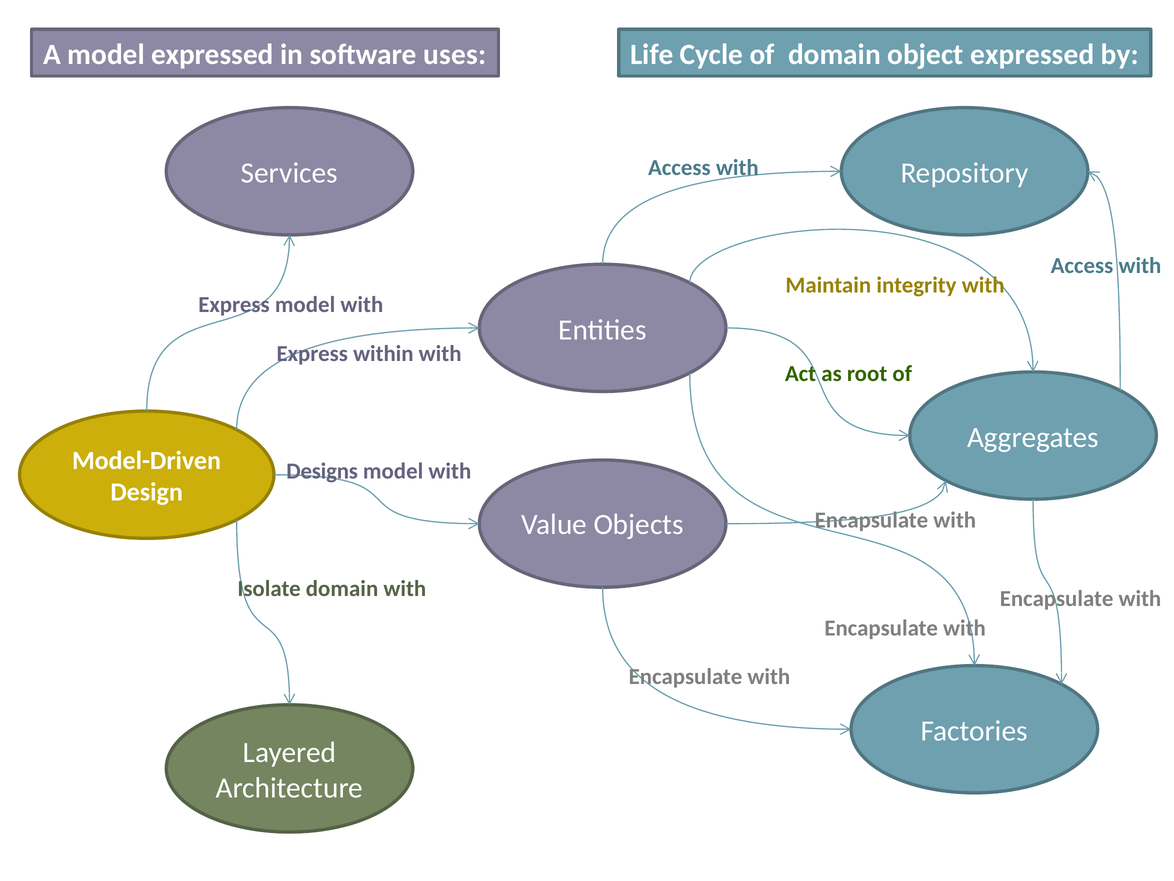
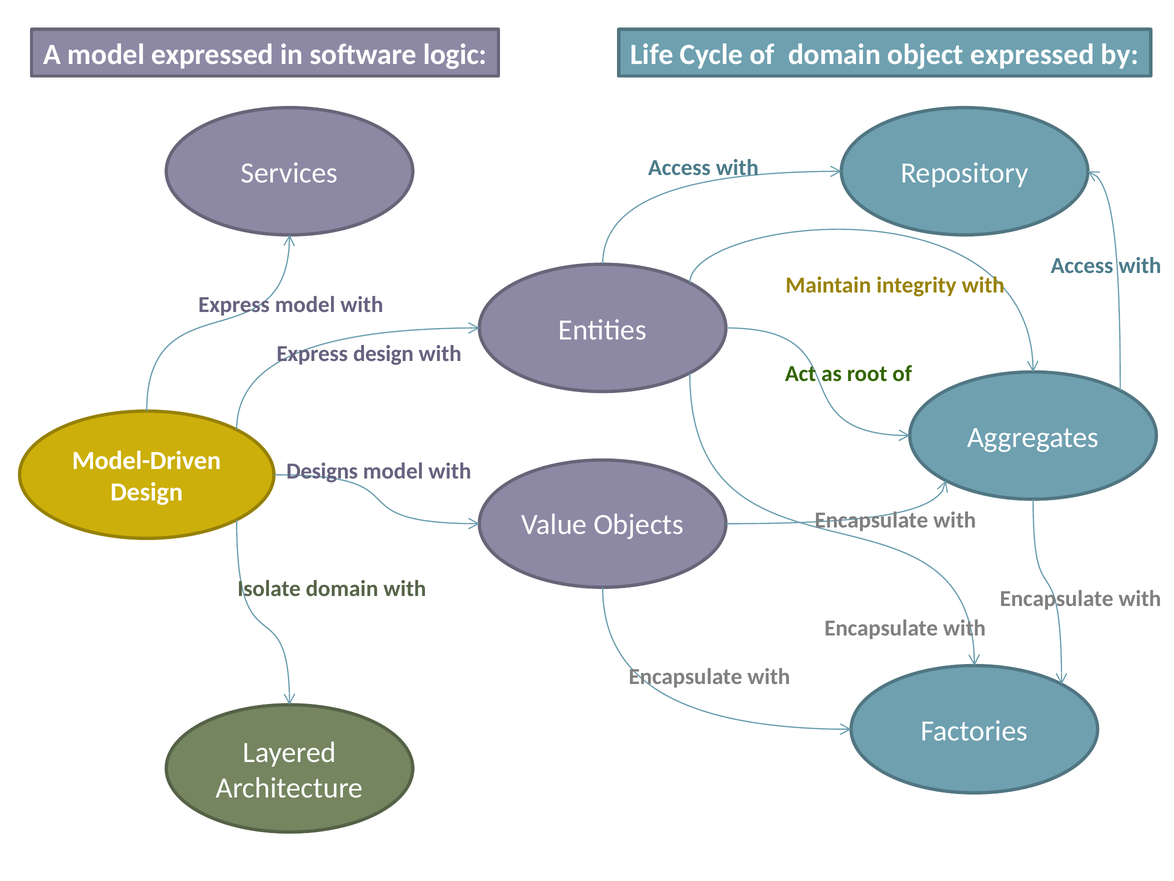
uses: uses -> logic
Express within: within -> design
